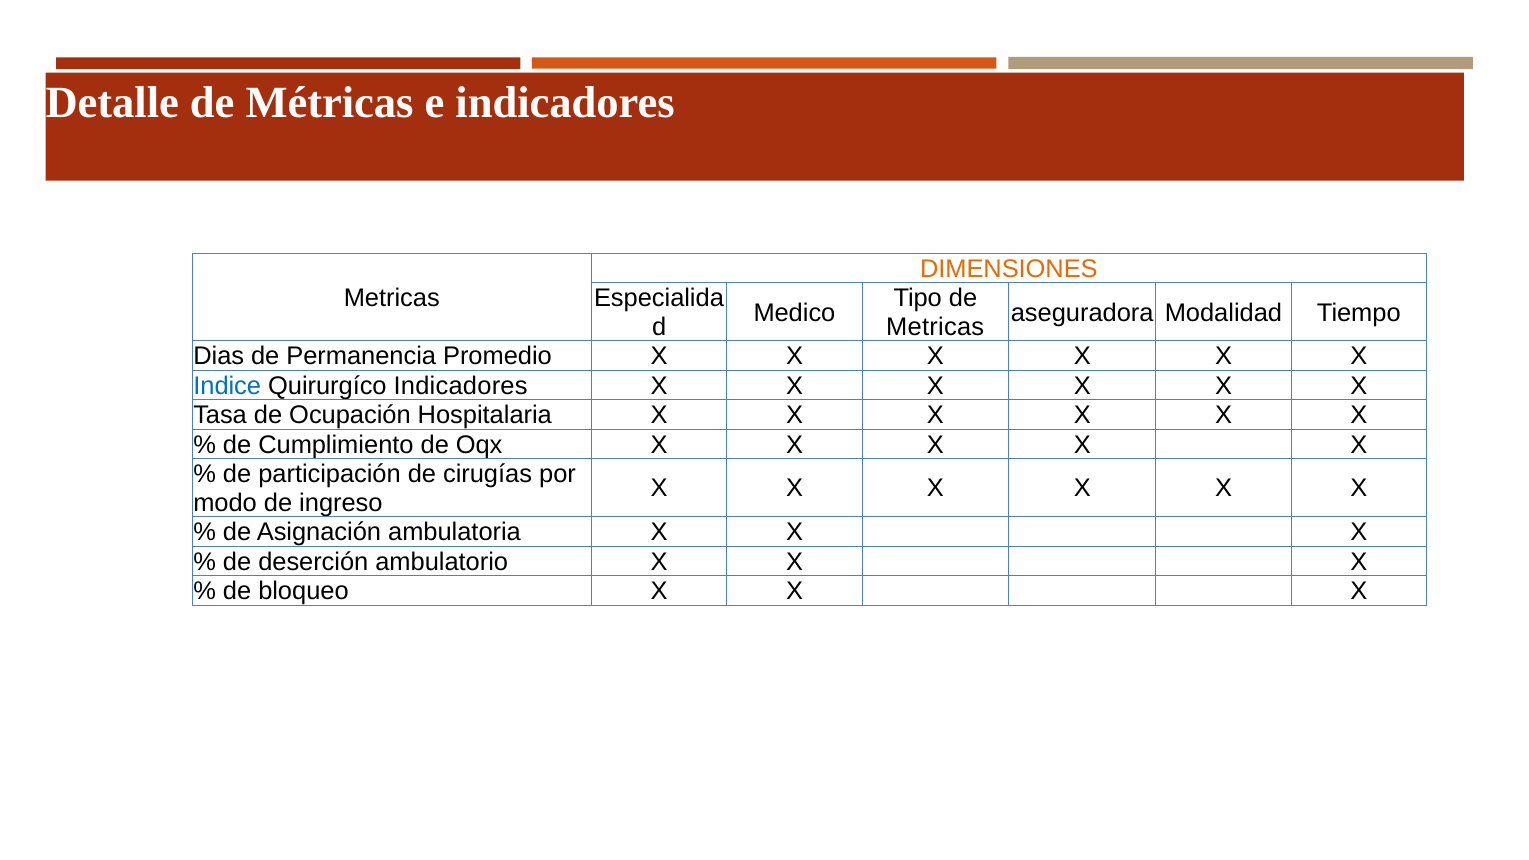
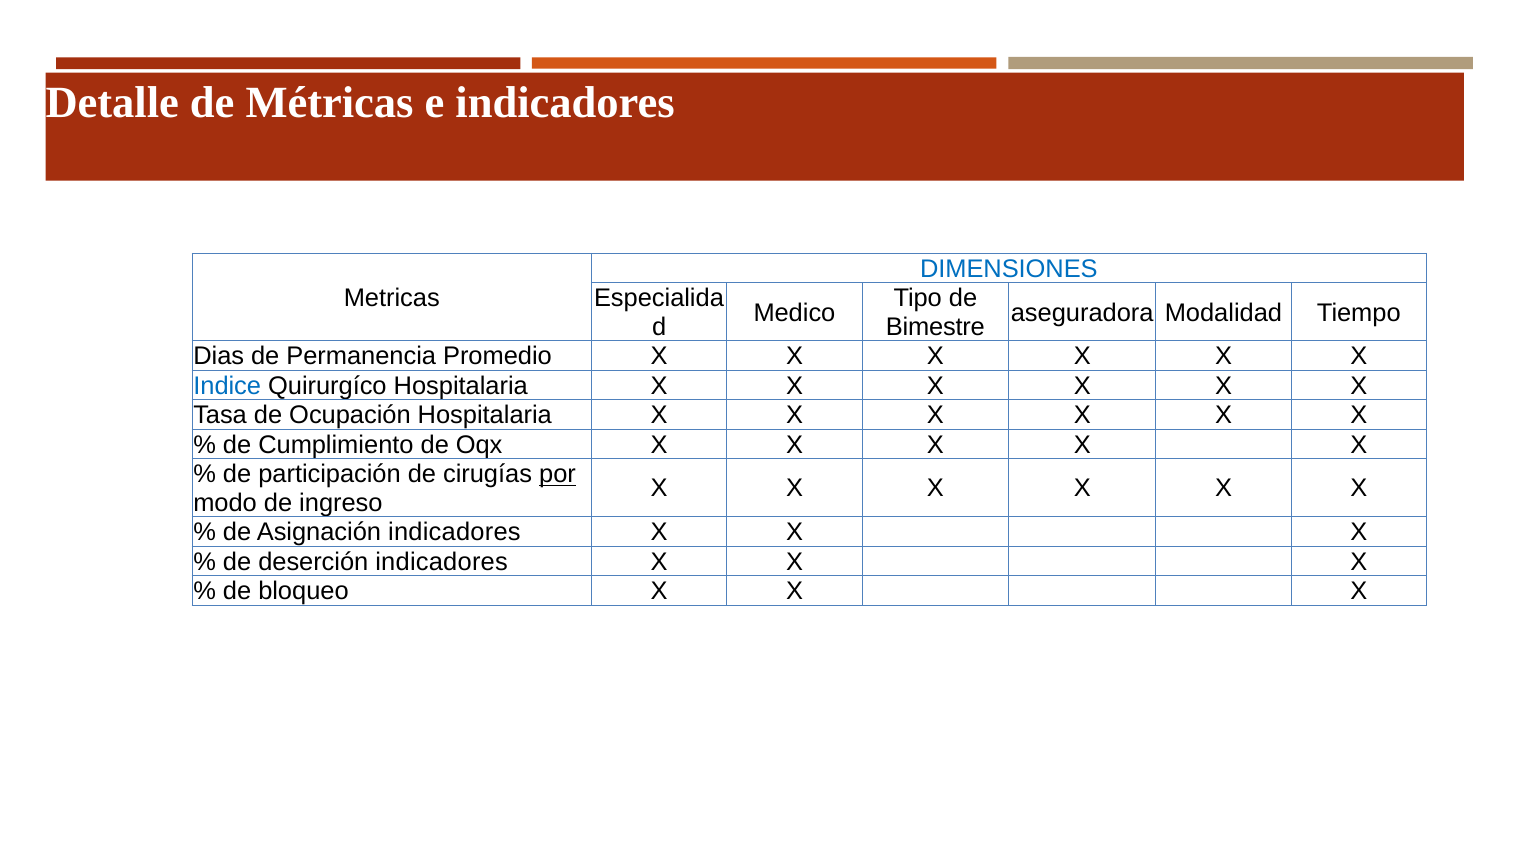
DIMENSIONES colour: orange -> blue
Metricas at (935, 327): Metricas -> Bimestre
Quirurgíco Indicadores: Indicadores -> Hospitalaria
por underline: none -> present
Asignación ambulatoria: ambulatoria -> indicadores
deserción ambulatorio: ambulatorio -> indicadores
